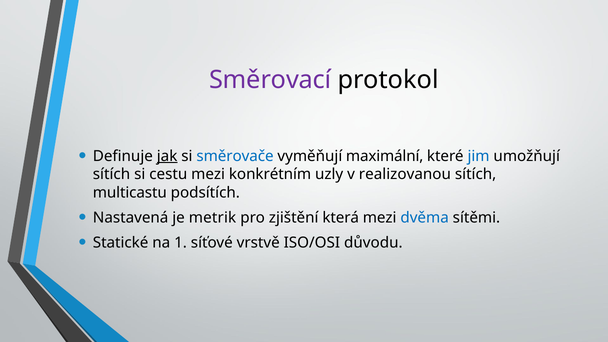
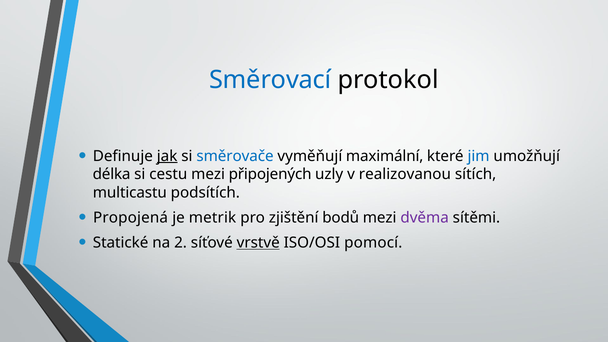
Směrovací colour: purple -> blue
sítích at (112, 174): sítích -> délka
konkrétním: konkrétním -> připojených
Nastavená: Nastavená -> Propojená
která: která -> bodů
dvěma colour: blue -> purple
1: 1 -> 2
vrstvě underline: none -> present
důvodu: důvodu -> pomocí
